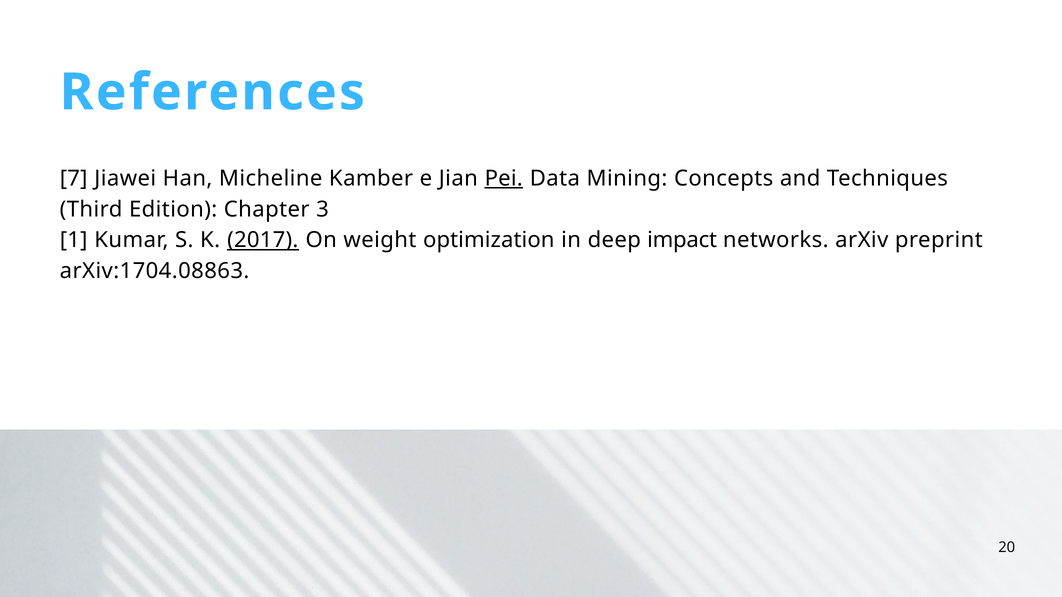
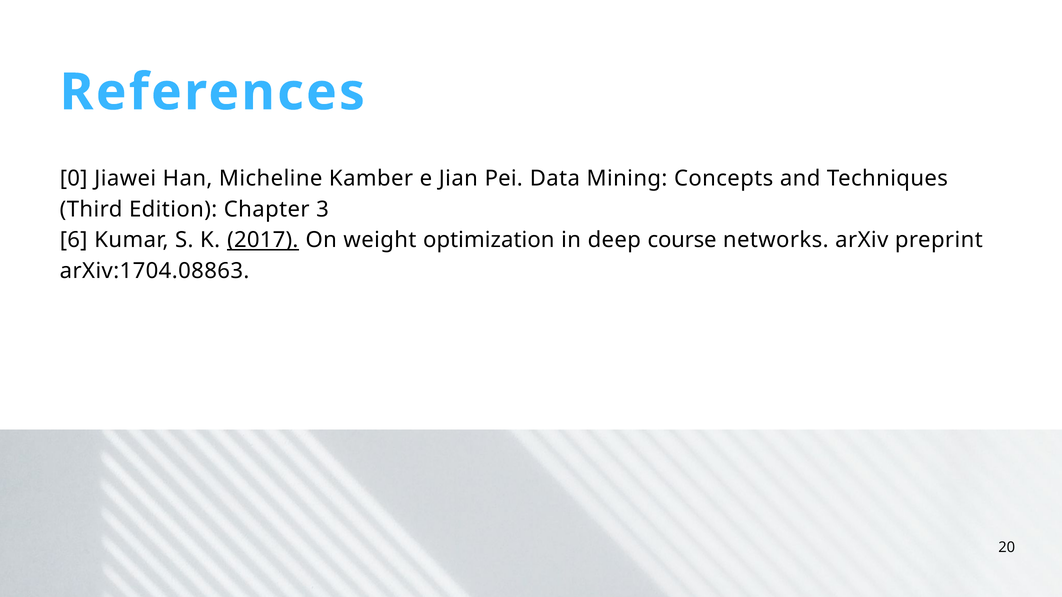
7: 7 -> 0
Pei underline: present -> none
1: 1 -> 6
impact: impact -> course
